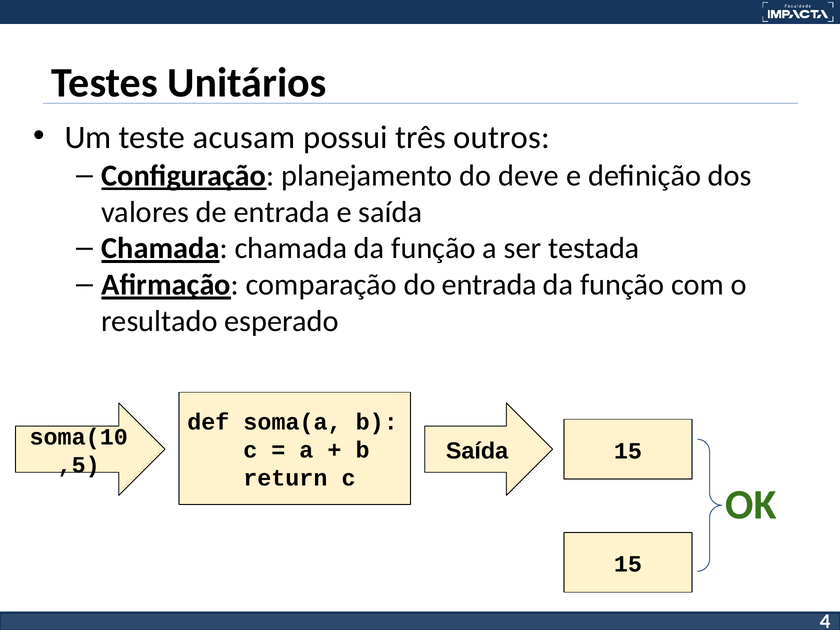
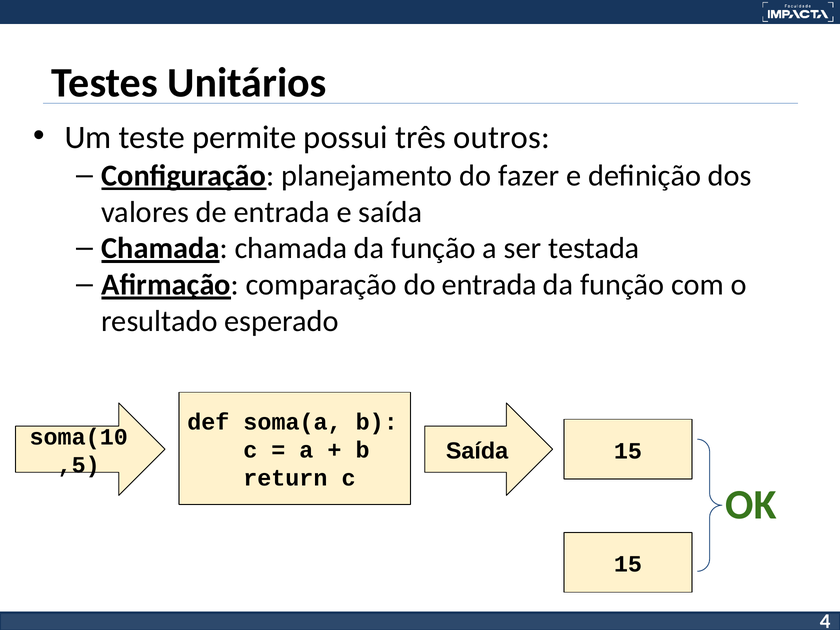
acusam: acusam -> permite
deve: deve -> fazer
